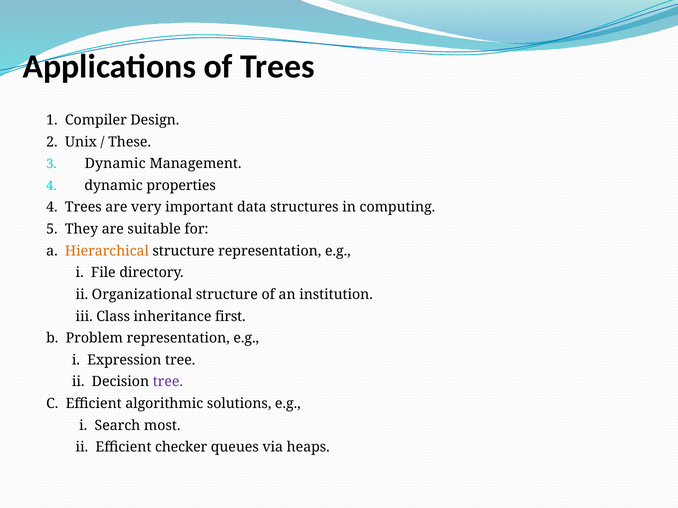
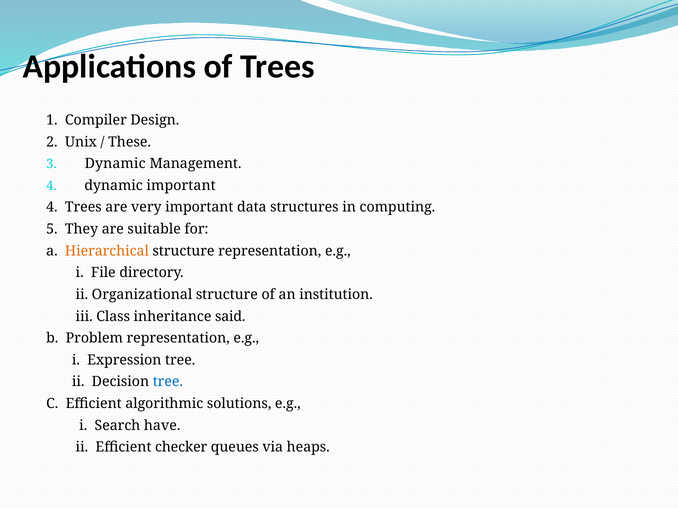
dynamic properties: properties -> important
first: first -> said
tree at (168, 382) colour: purple -> blue
most: most -> have
